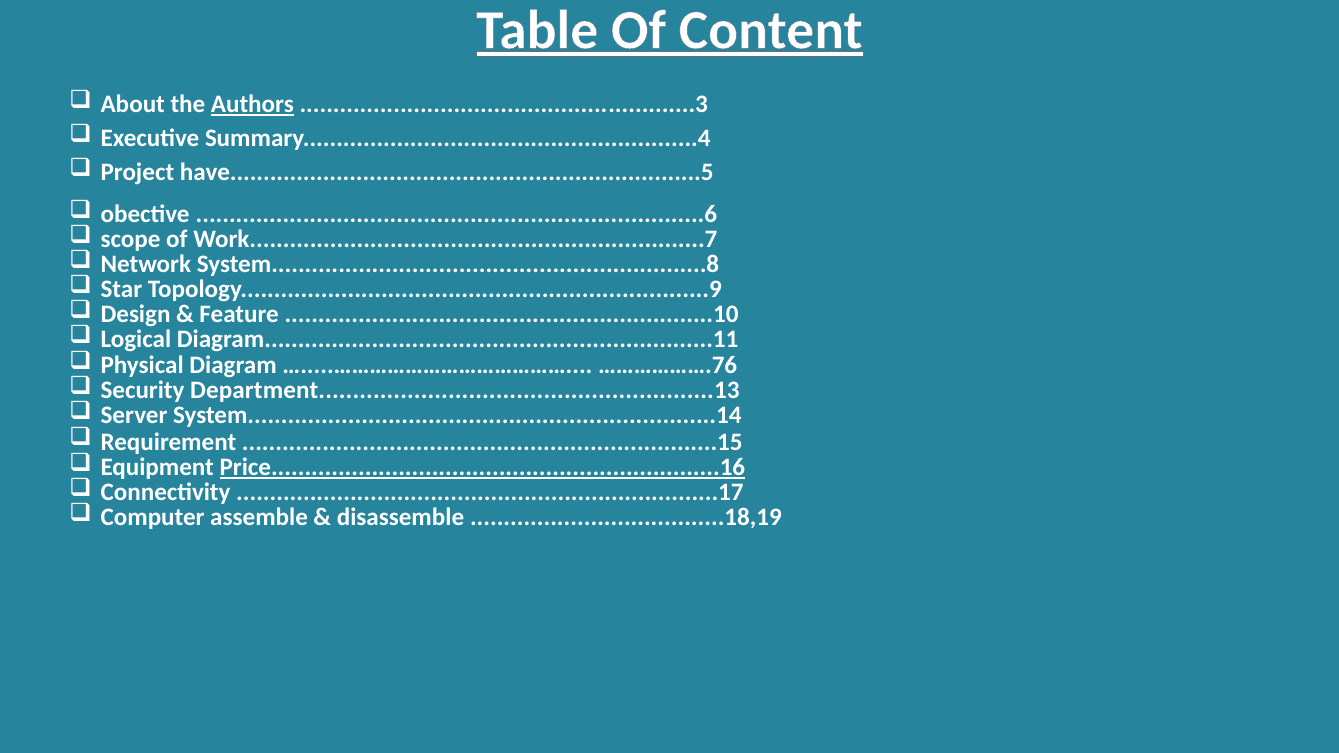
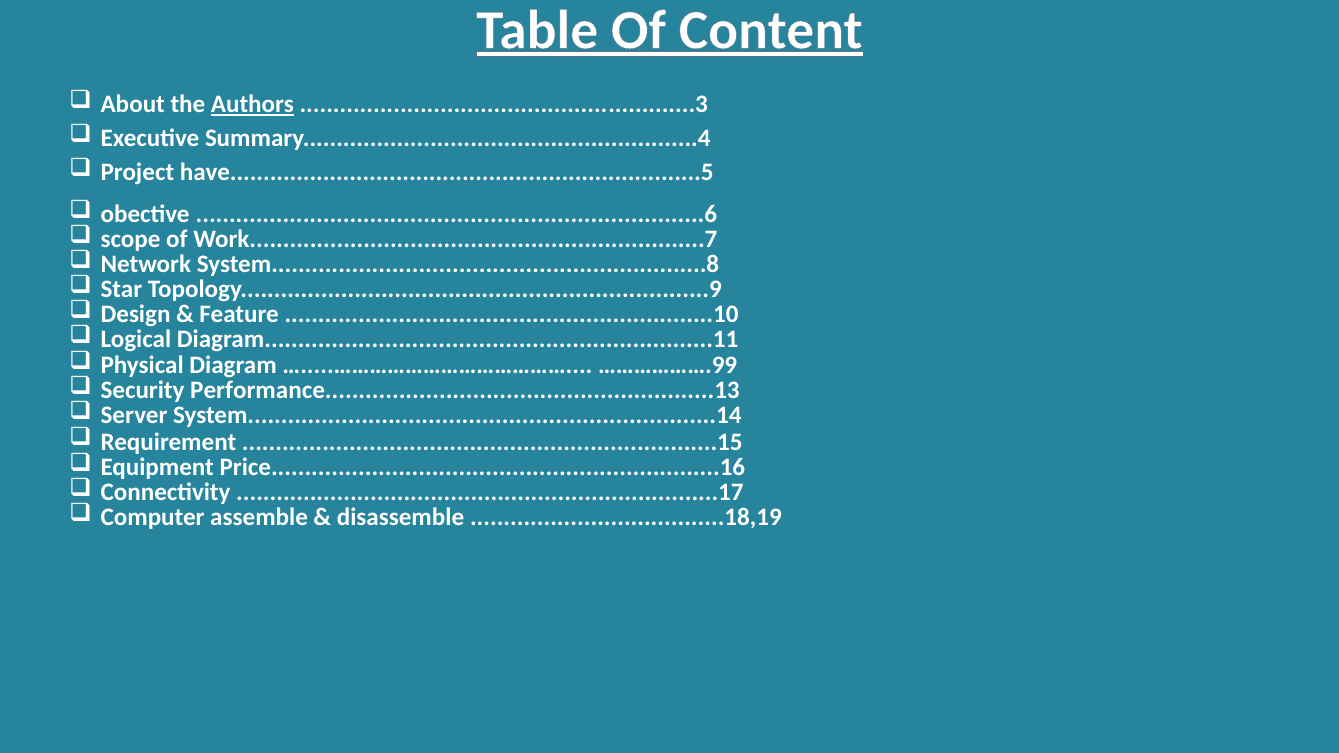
……………….76: ……………….76 -> ……………….99
Department..........................................................13: Department..........................................................13 -> Performance..........................................................13
Price...................................................................16 underline: present -> none
